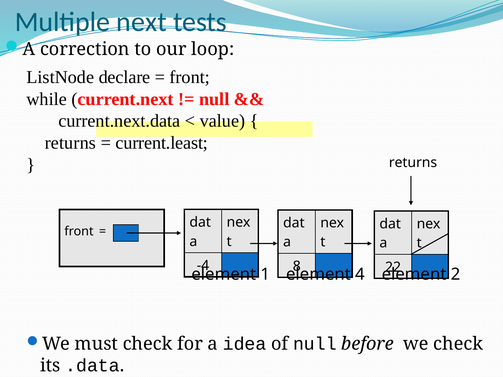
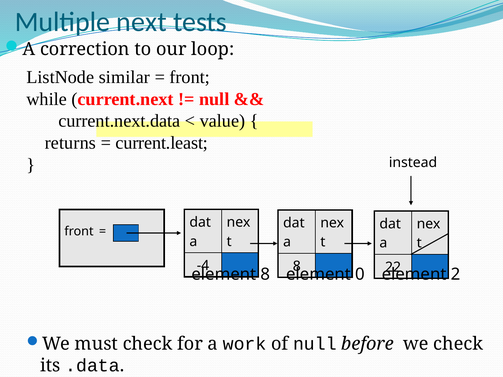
declare: declare -> similar
returns at (413, 163): returns -> instead
1 at (265, 274): 1 -> 8
4: 4 -> 0
idea: idea -> work
